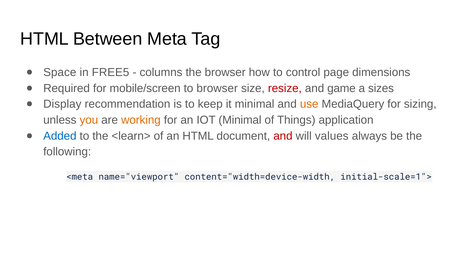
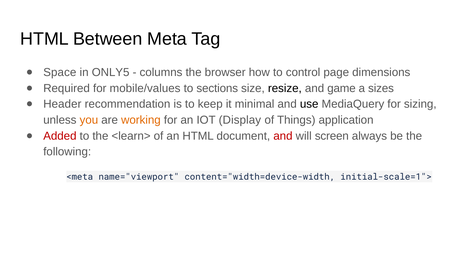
FREE5: FREE5 -> ONLY5
mobile/screen: mobile/screen -> mobile/values
to browser: browser -> sections
resize colour: red -> black
Display: Display -> Header
use colour: orange -> black
IOT Minimal: Minimal -> Display
Added colour: blue -> red
values: values -> screen
